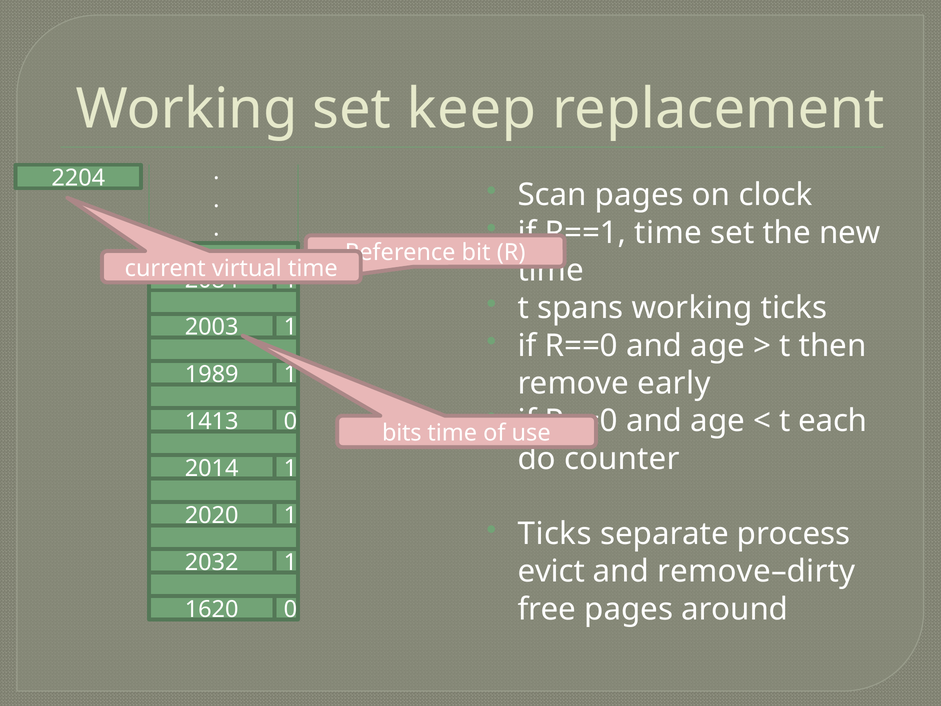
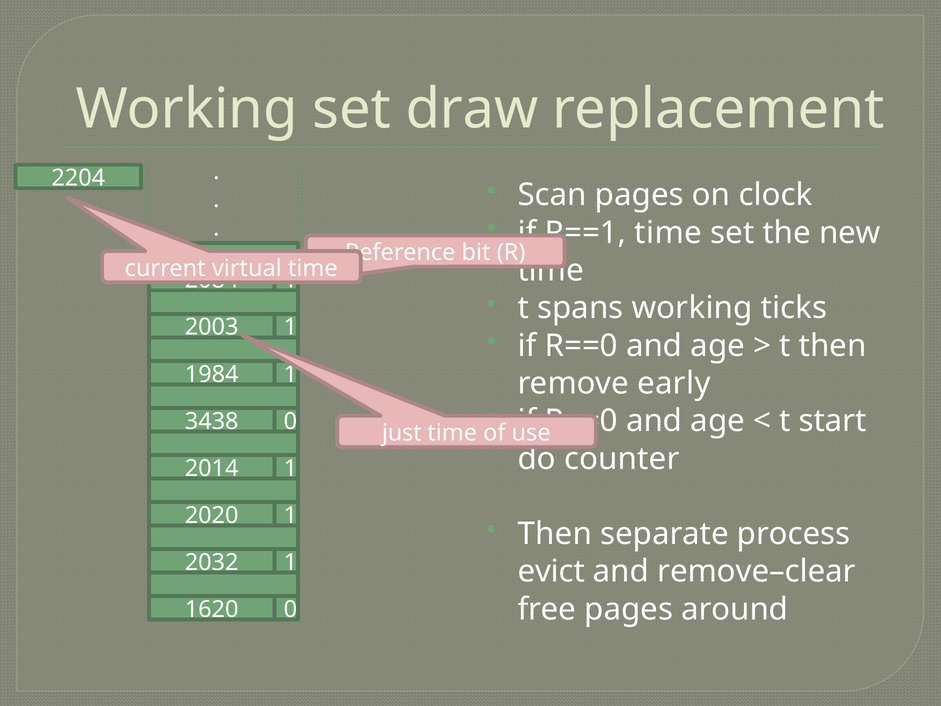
keep: keep -> draw
1989: 1989 -> 1984
each: each -> start
1413: 1413 -> 3438
bits: bits -> just
Ticks at (555, 534): Ticks -> Then
remove–dirty: remove–dirty -> remove–clear
